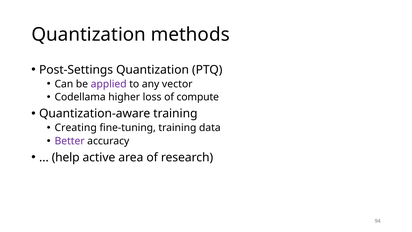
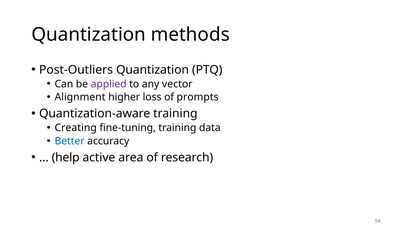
Post-Settings: Post-Settings -> Post-Outliers
Codellama: Codellama -> Alignment
compute: compute -> prompts
Better colour: purple -> blue
